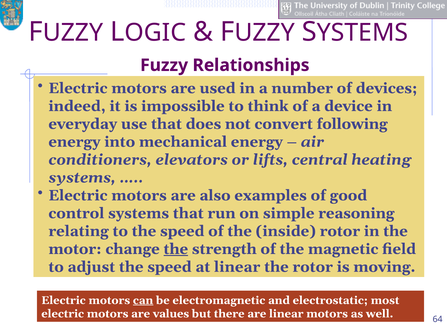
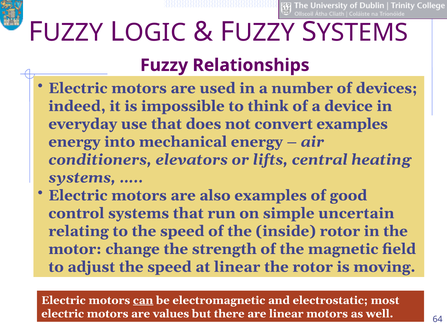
convert following: following -> examples
reasoning: reasoning -> uncertain
the at (176, 249) underline: present -> none
